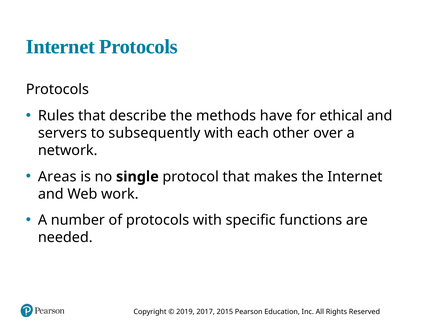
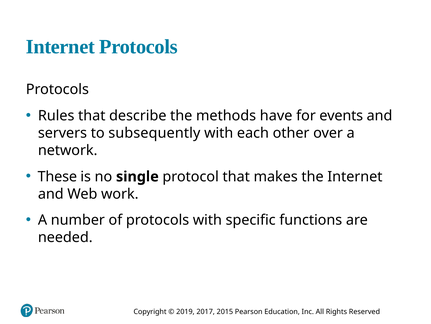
ethical: ethical -> events
Areas: Areas -> These
